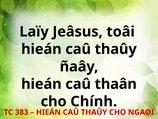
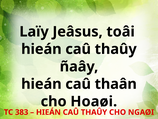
Chính: Chính -> Hoaøi
